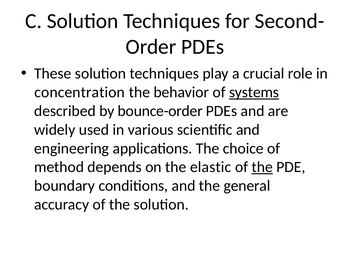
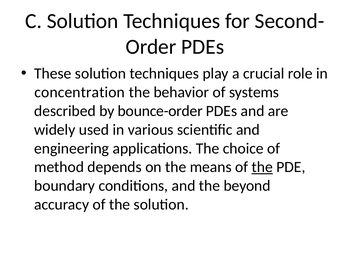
systems underline: present -> none
elastic: elastic -> means
general: general -> beyond
